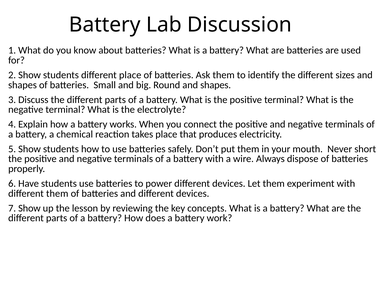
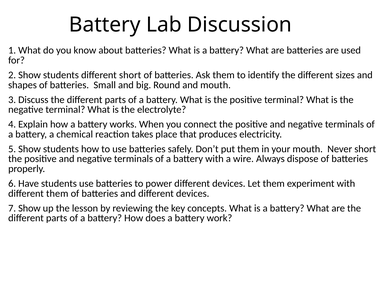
different place: place -> short
Round and shapes: shapes -> mouth
